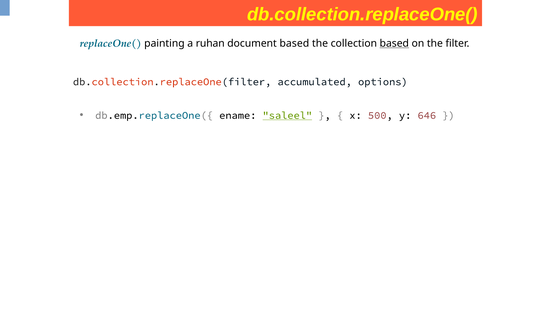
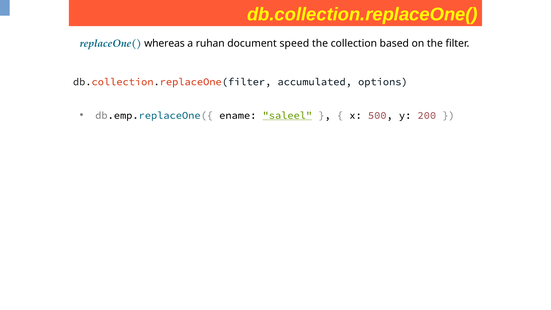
painting: painting -> whereas
document based: based -> speed
based at (394, 43) underline: present -> none
646: 646 -> 200
